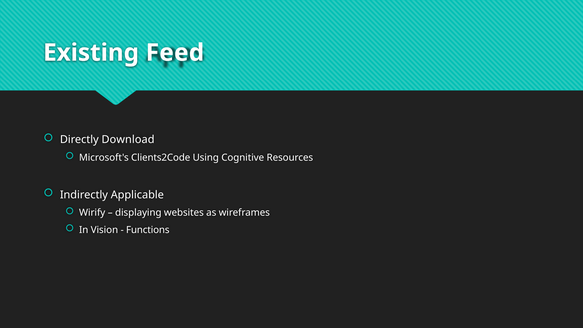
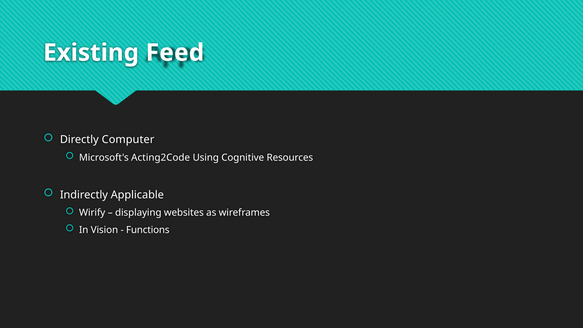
Download: Download -> Computer
Clients2Code: Clients2Code -> Acting2Code
